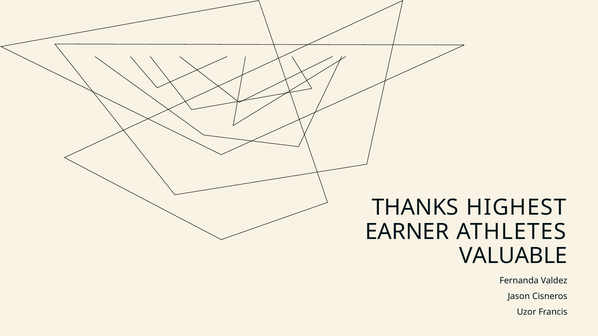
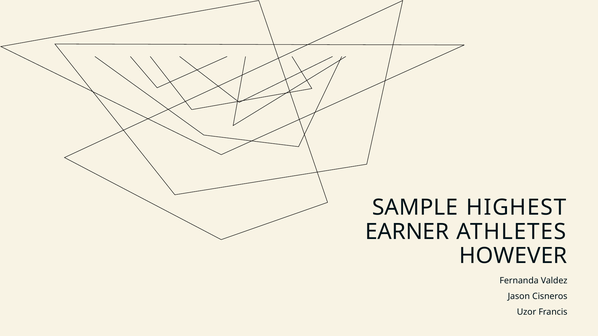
THANKS: THANKS -> SAMPLE
VALUABLE: VALUABLE -> HOWEVER
